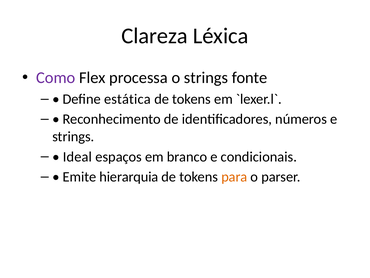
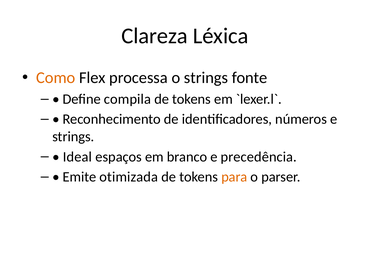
Como colour: purple -> orange
estática: estática -> compila
condicionais: condicionais -> precedência
hierarquia: hierarquia -> otimizada
